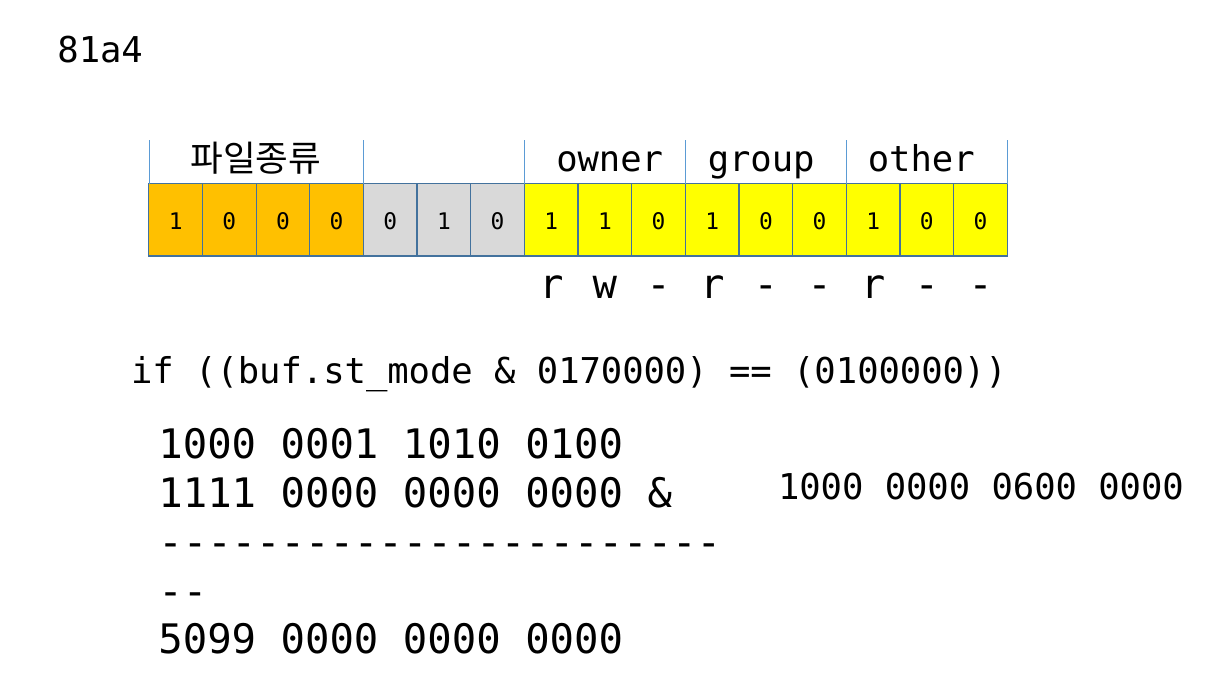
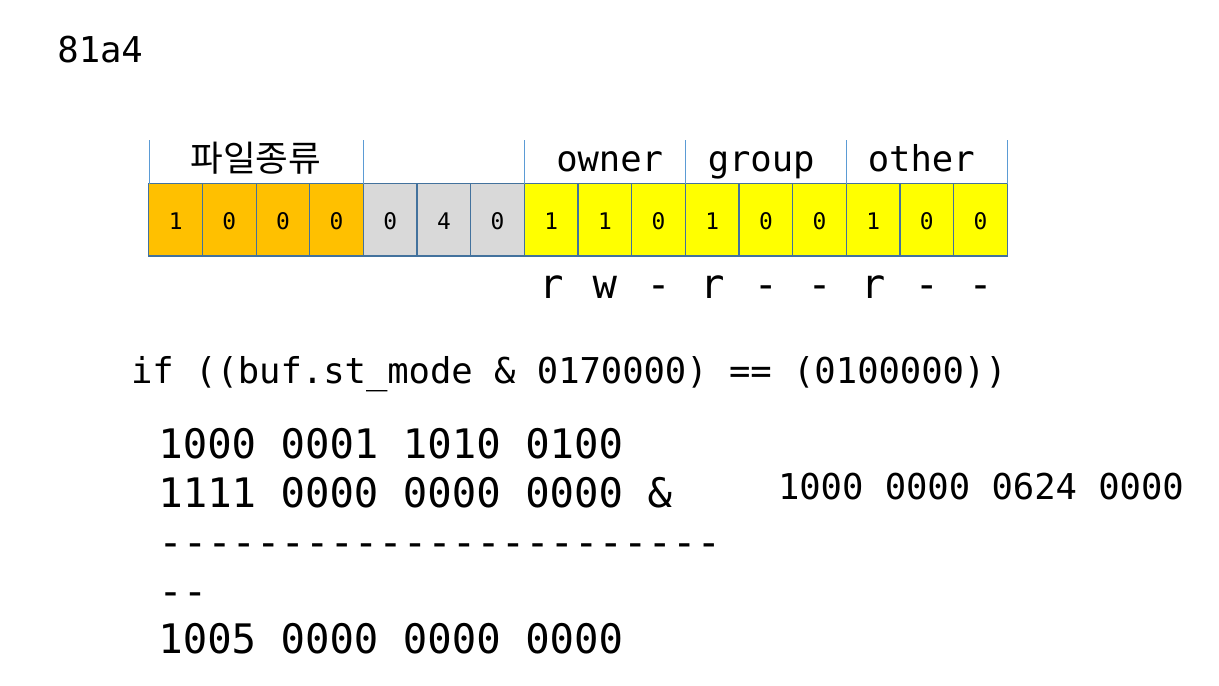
0 0 0 1: 1 -> 4
0600: 0600 -> 0624
5099: 5099 -> 1005
